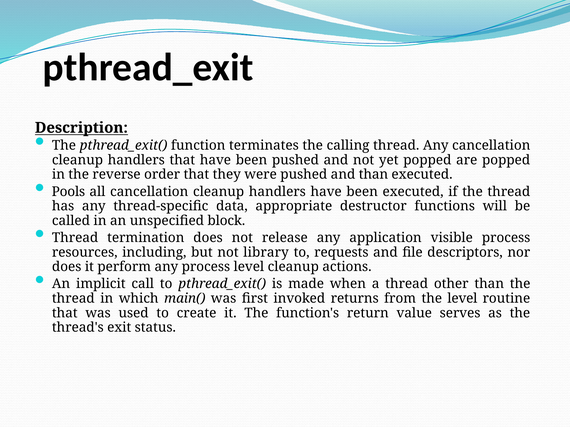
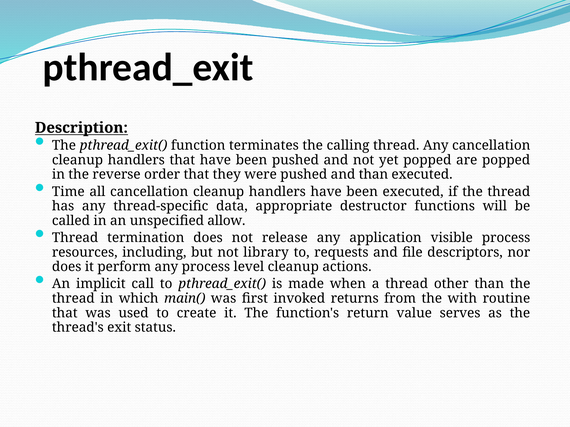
Pools: Pools -> Time
block: block -> allow
the level: level -> with
